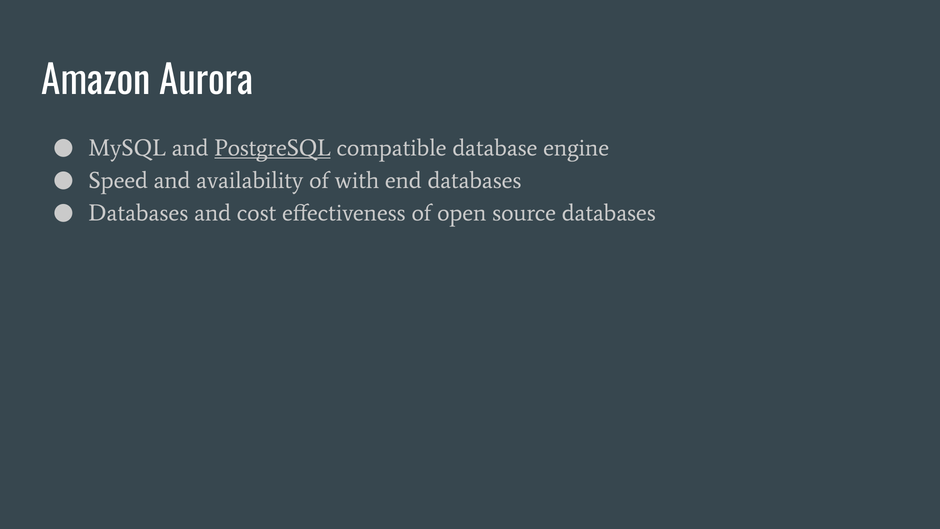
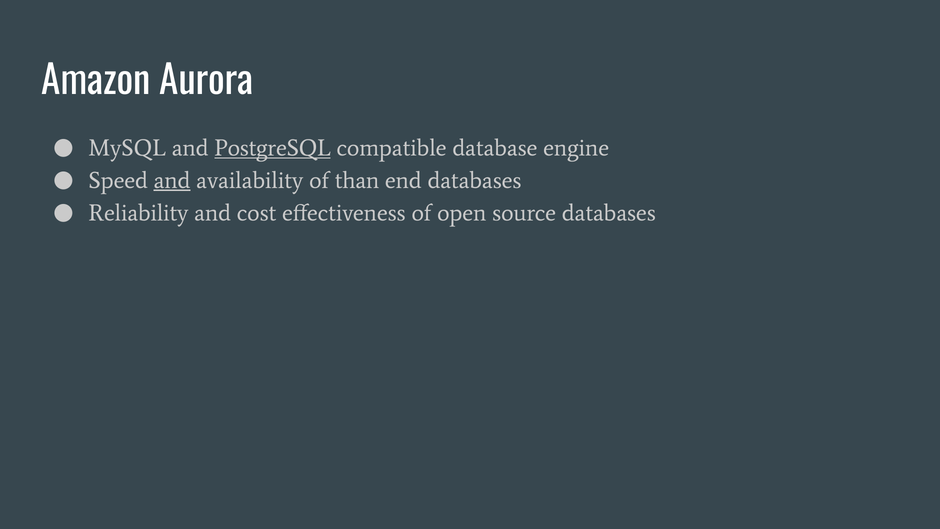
and at (172, 180) underline: none -> present
with: with -> than
Databases at (138, 213): Databases -> Reliability
